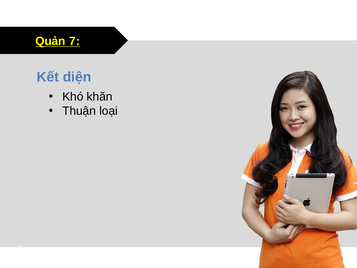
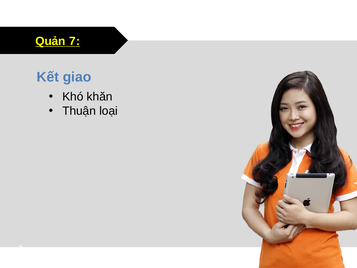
diện: diện -> giao
